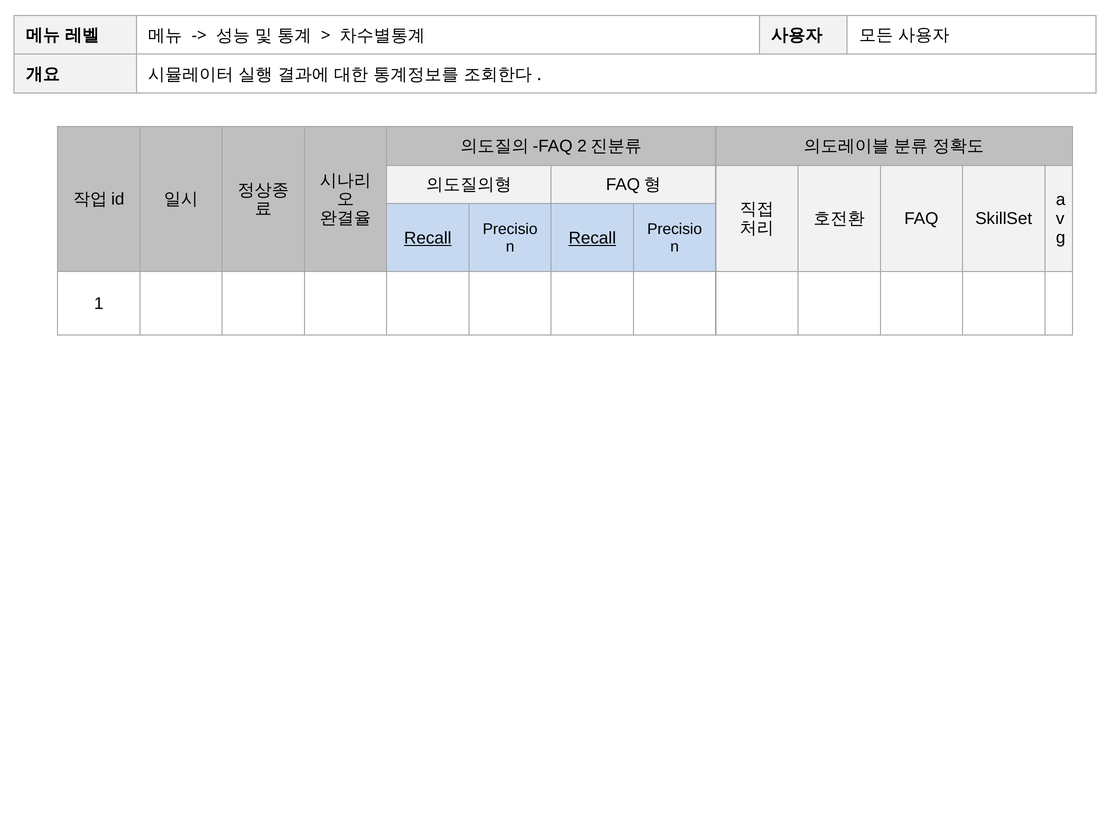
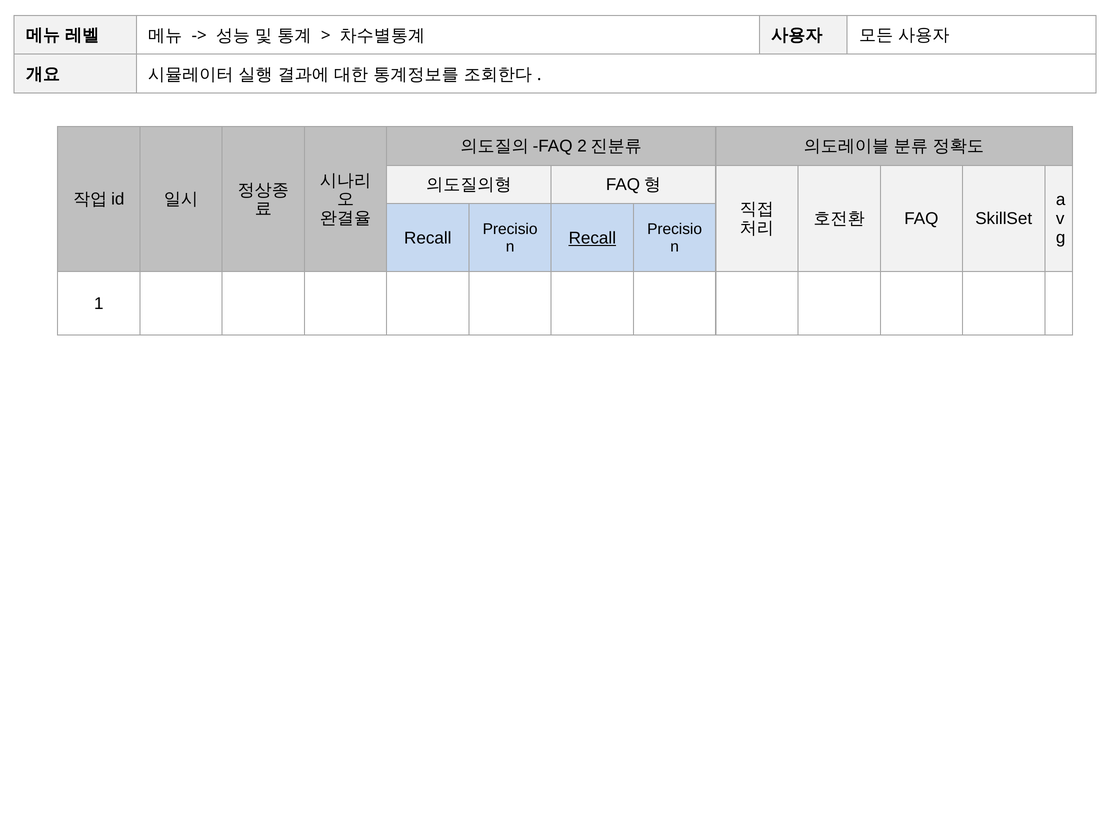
Recall at (428, 238) underline: present -> none
